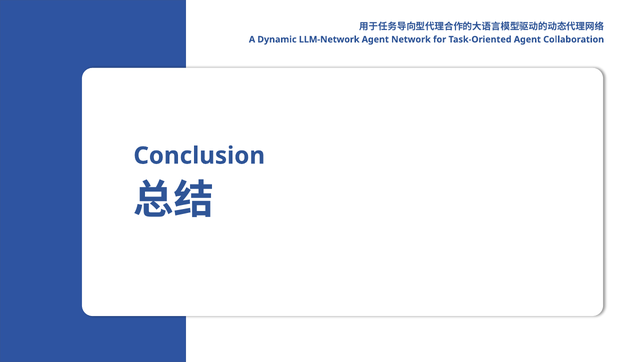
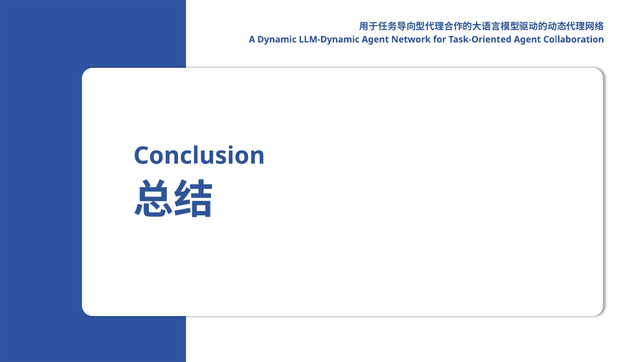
LLM-Network: LLM-Network -> LLM-Dynamic
